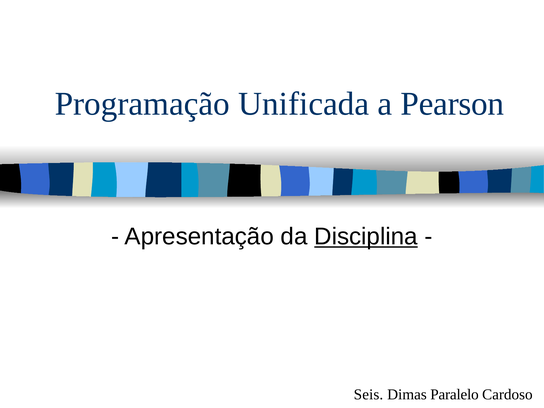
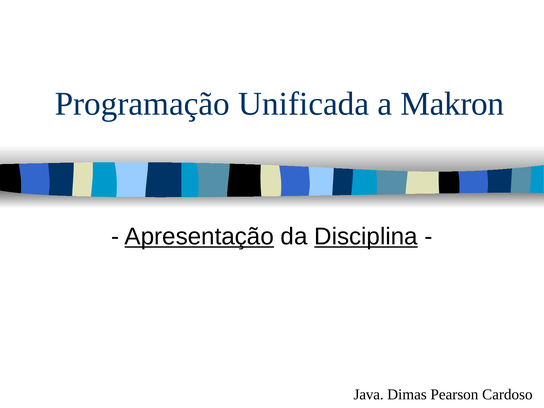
Pearson: Pearson -> Makron
Apresentação underline: none -> present
Seis: Seis -> Java
Paralelo: Paralelo -> Pearson
